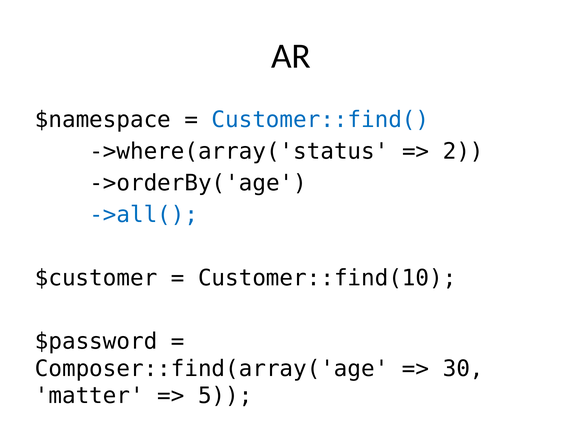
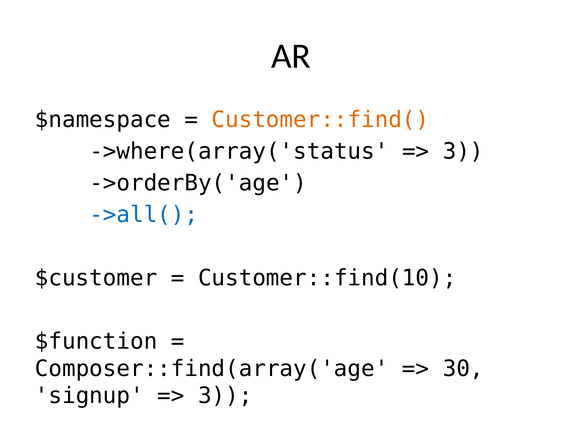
Customer::find( colour: blue -> orange
2 at (463, 152): 2 -> 3
$password: $password -> $function
matter: matter -> signup
5 at (225, 396): 5 -> 3
